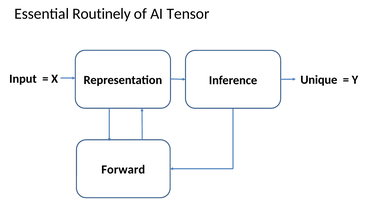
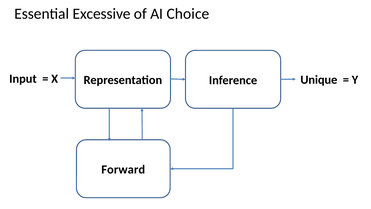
Routinely: Routinely -> Excessive
Tensor: Tensor -> Choice
